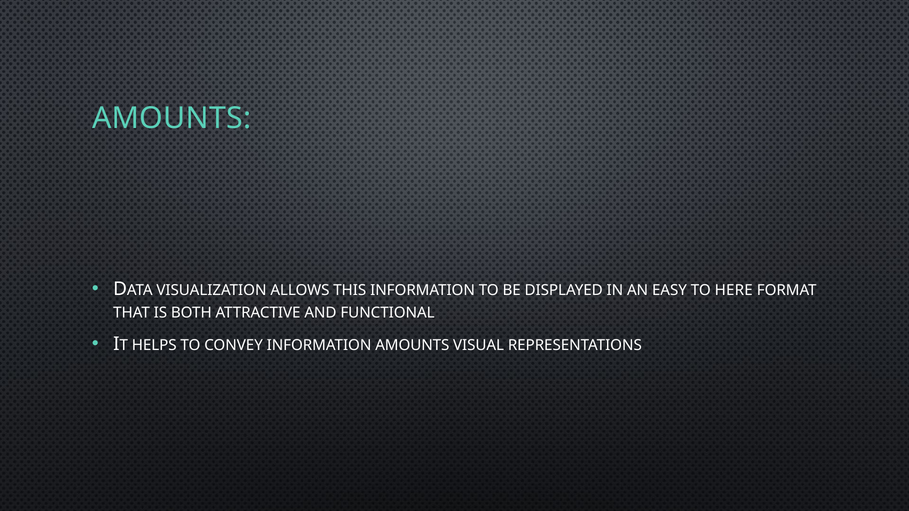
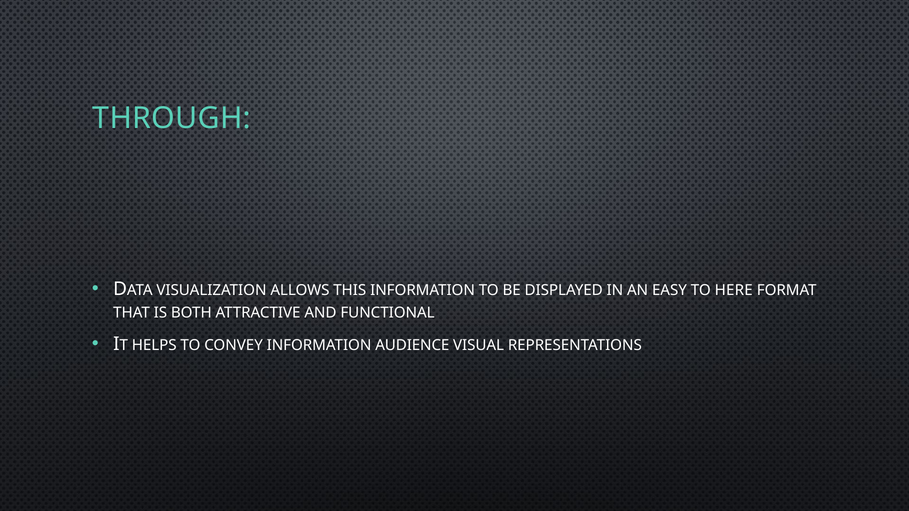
AMOUNTS at (172, 119): AMOUNTS -> THROUGH
INFORMATION AMOUNTS: AMOUNTS -> AUDIENCE
